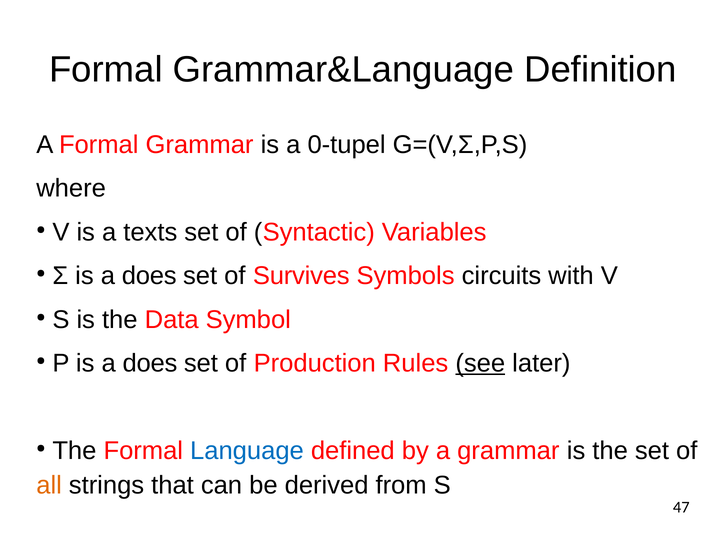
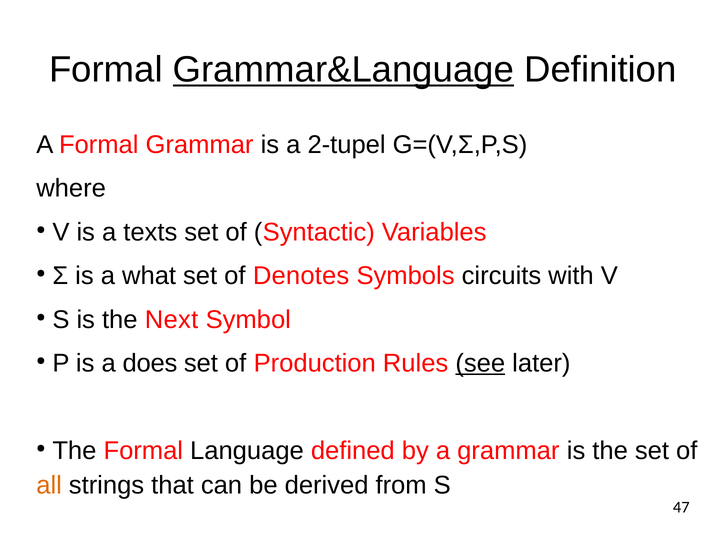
Grammar&Language underline: none -> present
0-tupel: 0-tupel -> 2-tupel
Σ is a does: does -> what
Survives: Survives -> Denotes
Data: Data -> Next
Language colour: blue -> black
